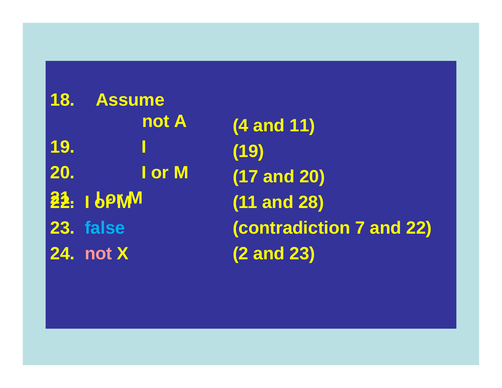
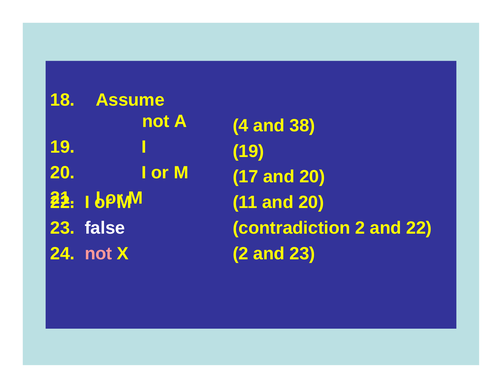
and 11: 11 -> 38
11 and 28: 28 -> 20
false colour: light blue -> white
contradiction 7: 7 -> 2
